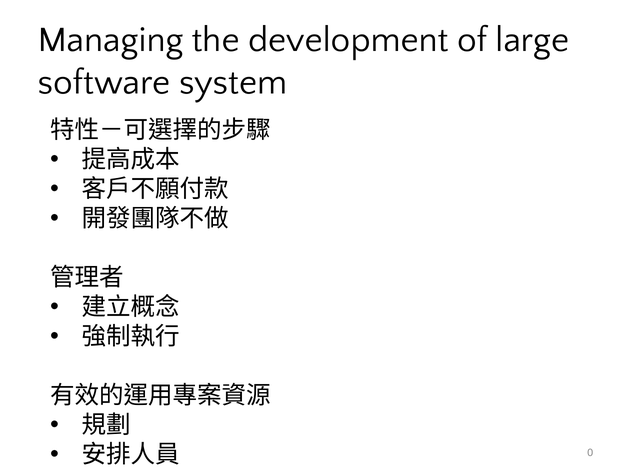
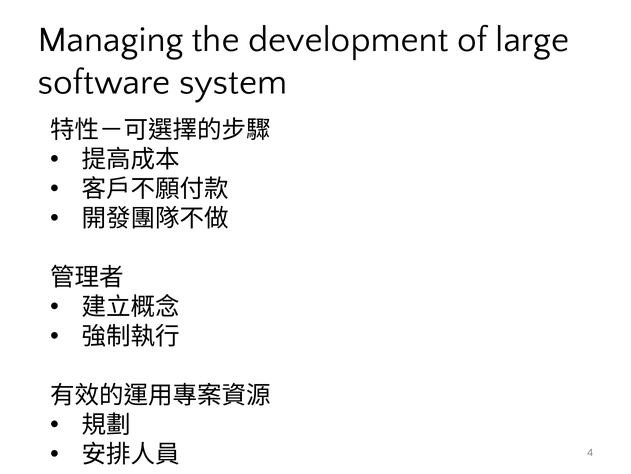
0: 0 -> 4
